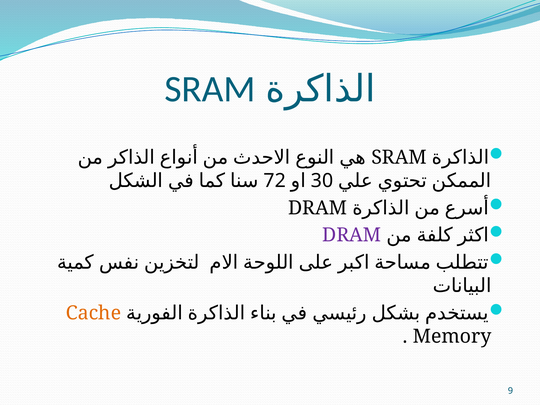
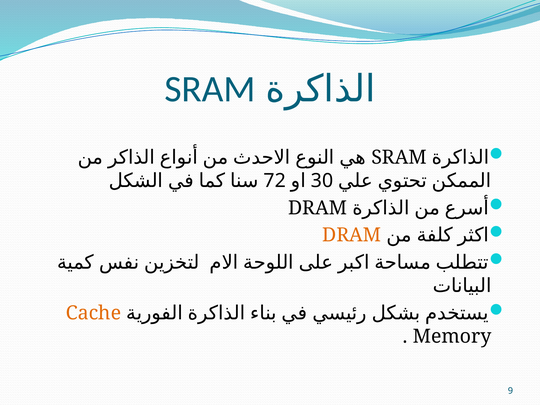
DRAM at (352, 235) colour: purple -> orange
